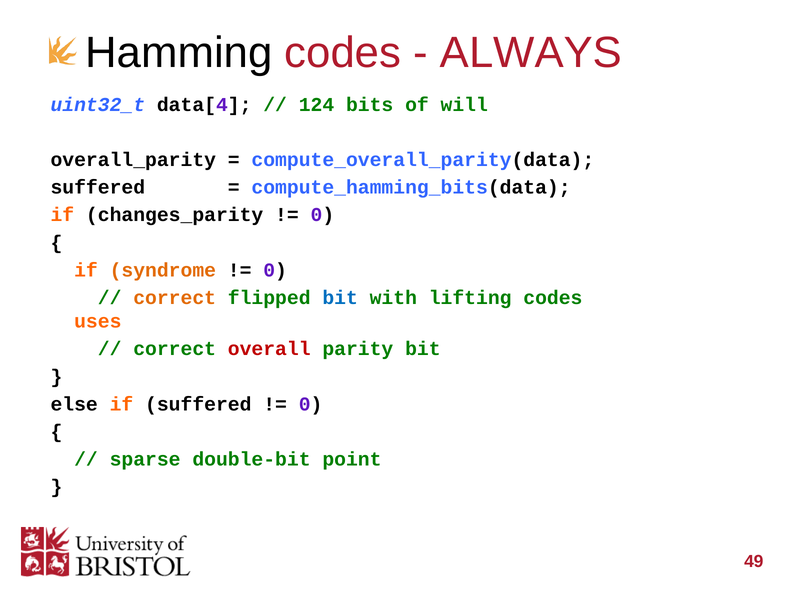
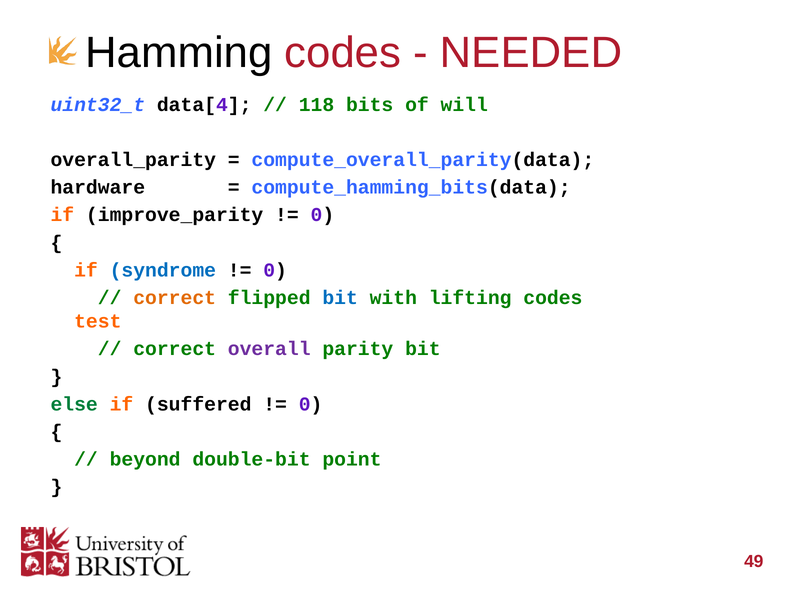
ALWAYS: ALWAYS -> NEEDED
124: 124 -> 118
suffered at (98, 187): suffered -> hardware
changes_parity: changes_parity -> improve_parity
syndrome colour: orange -> blue
uses: uses -> test
overall colour: red -> purple
else colour: black -> green
sparse: sparse -> beyond
